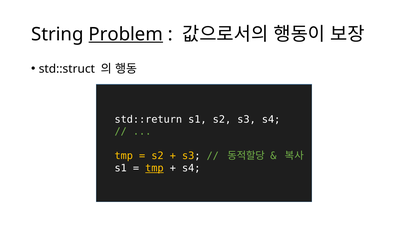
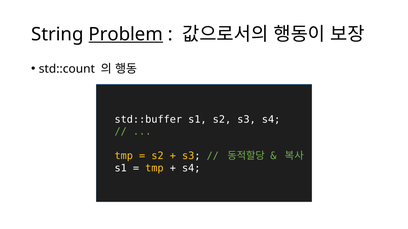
std::struct: std::struct -> std::count
std::return: std::return -> std::buffer
tmp at (154, 169) underline: present -> none
